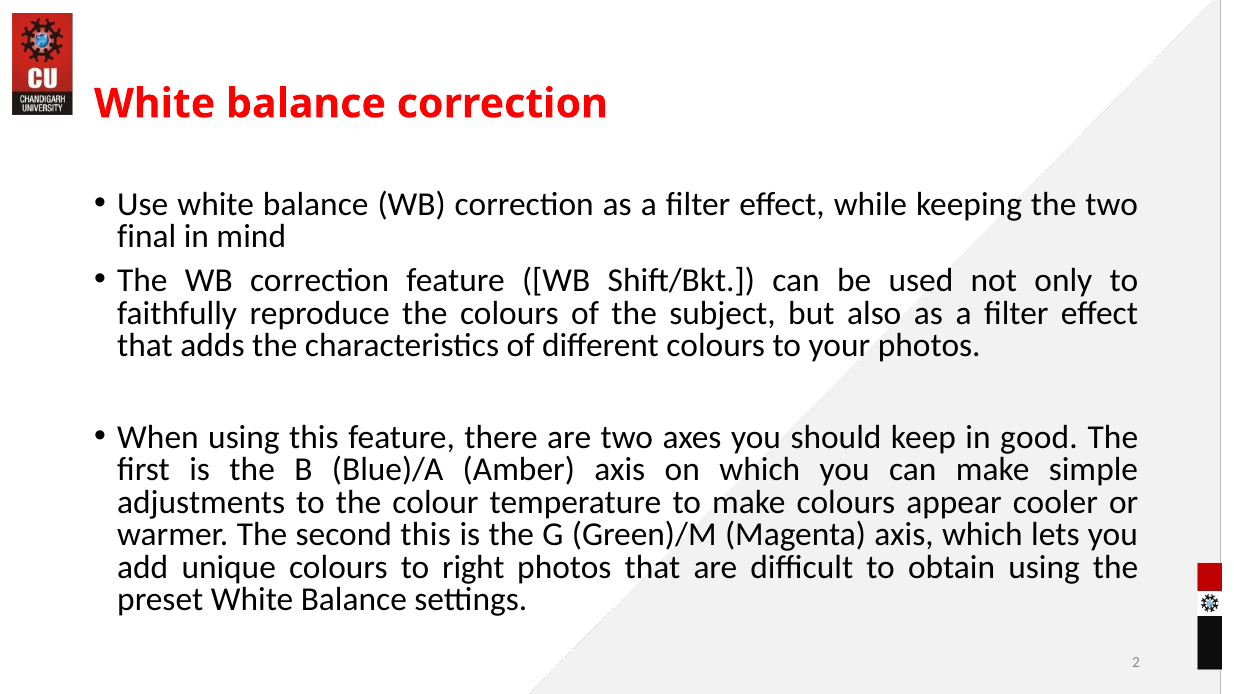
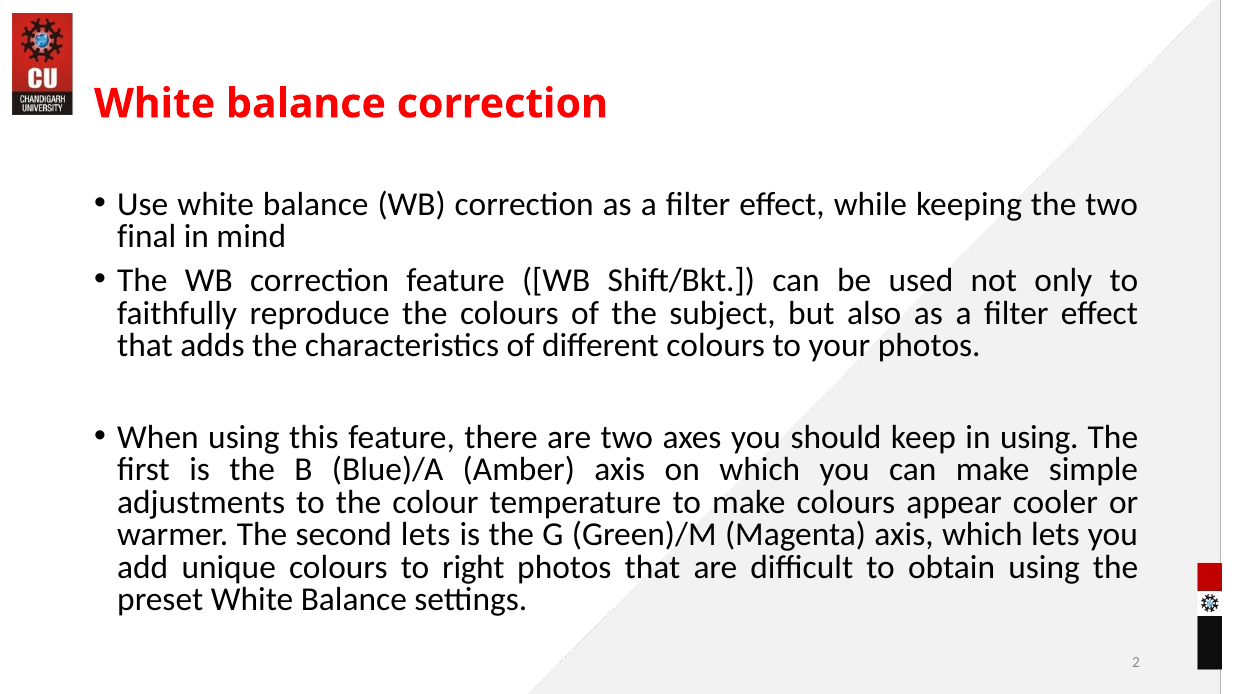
in good: good -> using
second this: this -> lets
